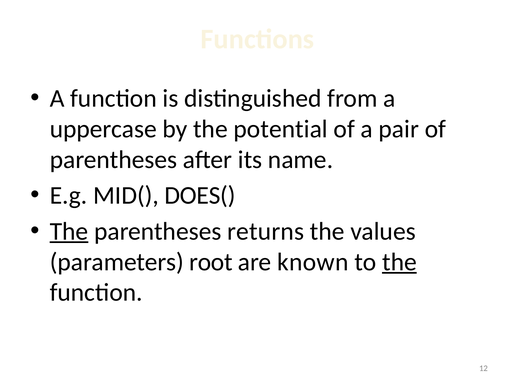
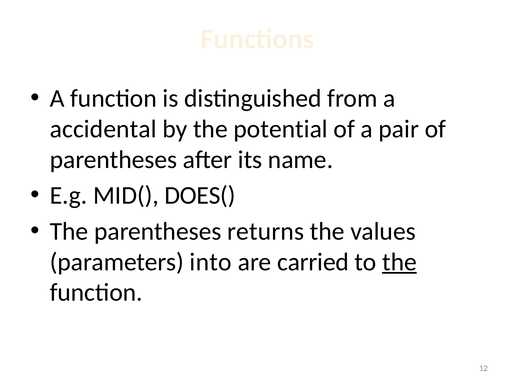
uppercase: uppercase -> accidental
The at (69, 231) underline: present -> none
root: root -> into
known: known -> carried
